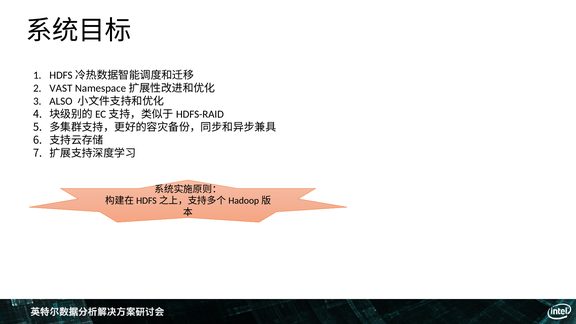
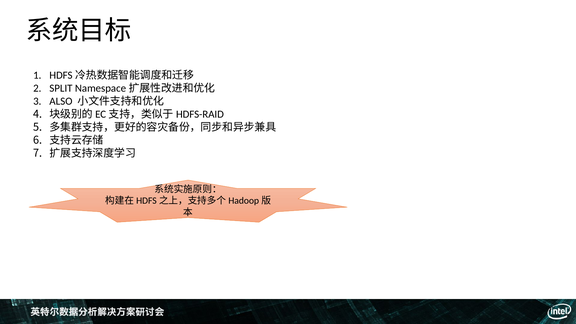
VAST: VAST -> SPLIT
